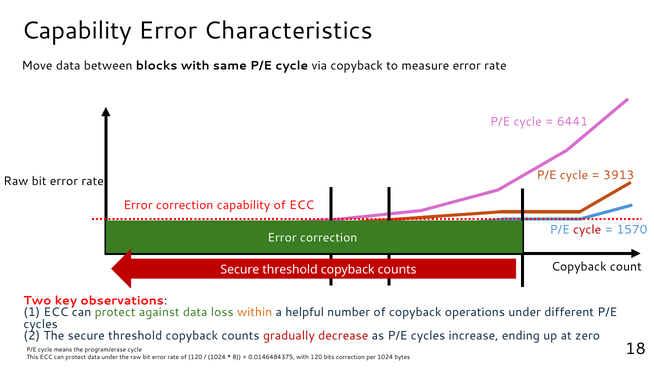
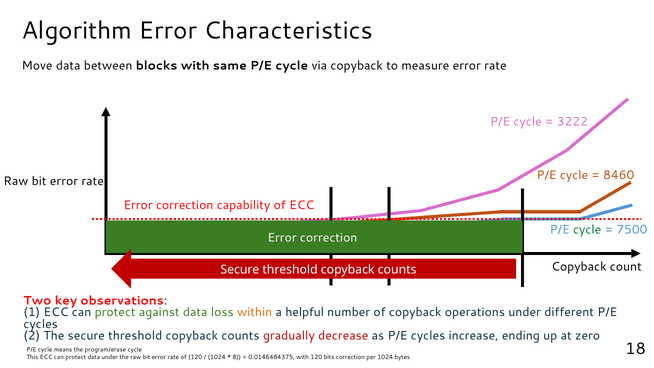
Capability at (77, 31): Capability -> Algorithm
6441: 6441 -> 3222
3913: 3913 -> 8460
cycle at (587, 230) colour: red -> green
1570: 1570 -> 7500
